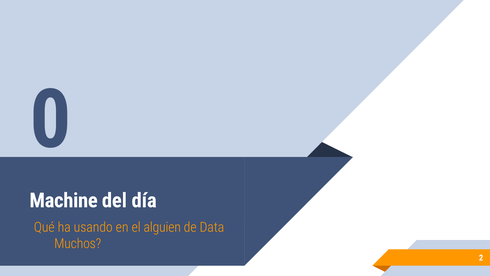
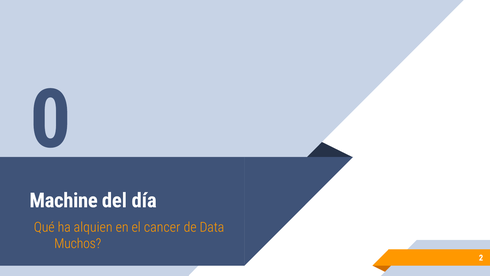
usando: usando -> alquien
alguien: alguien -> cancer
